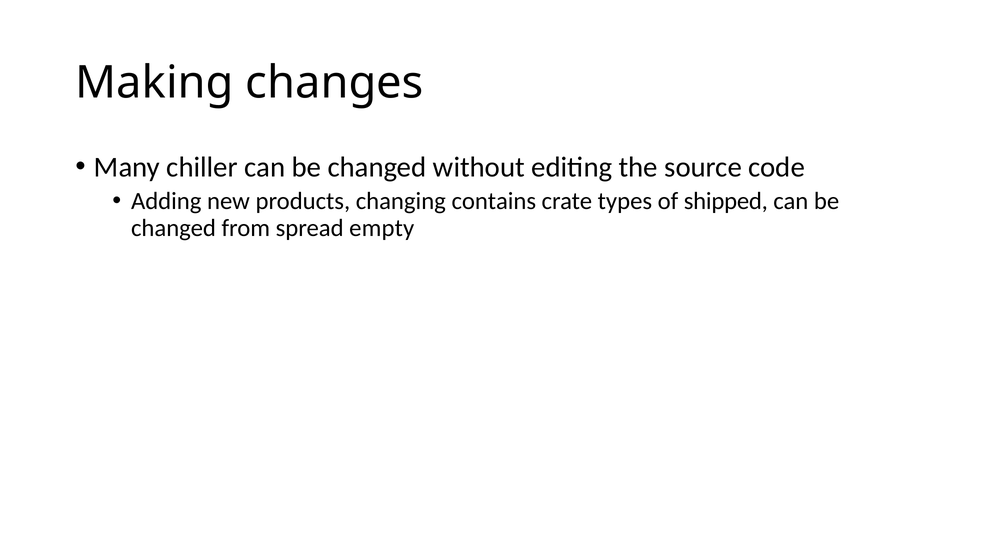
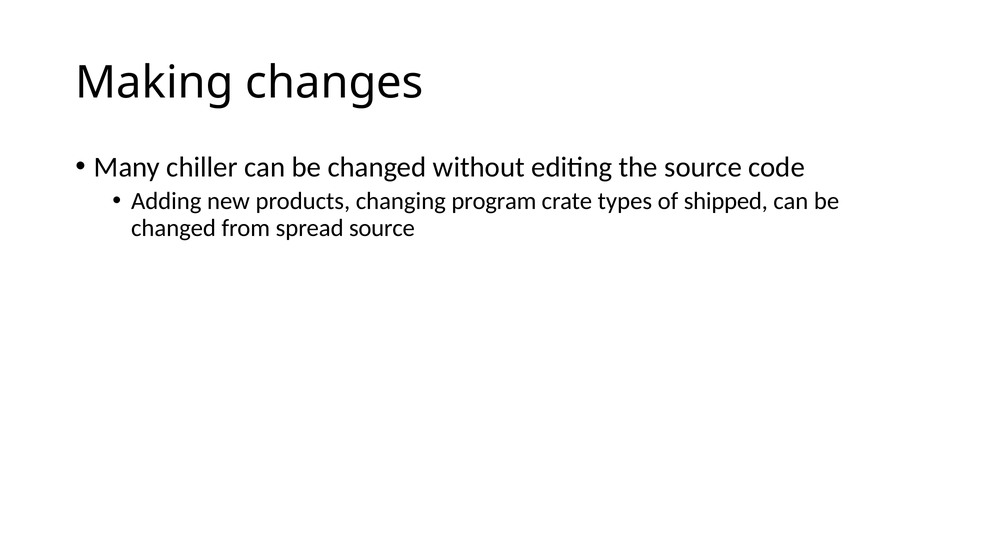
contains: contains -> program
spread empty: empty -> source
